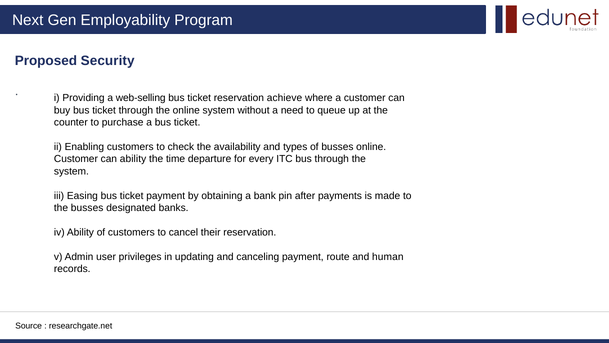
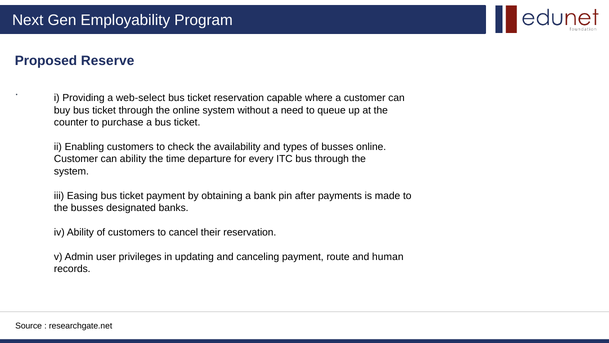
Security: Security -> Reserve
web-selling: web-selling -> web-select
achieve: achieve -> capable
